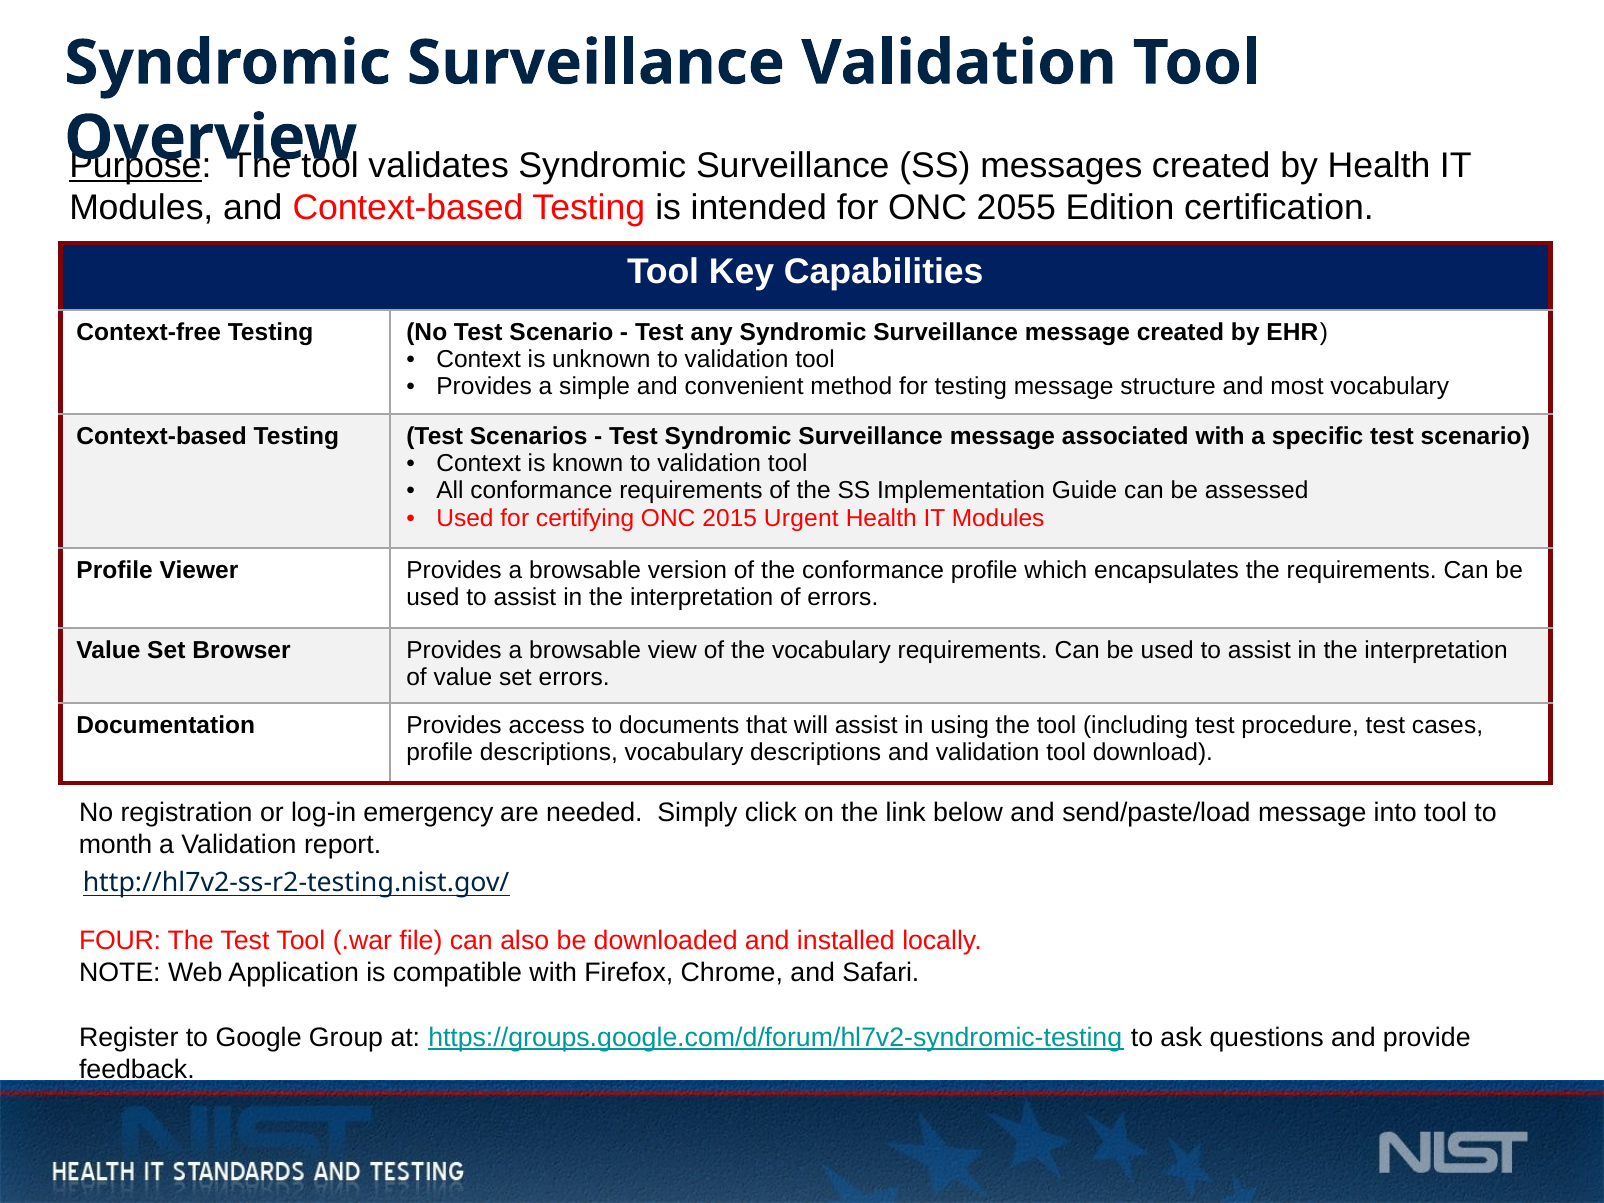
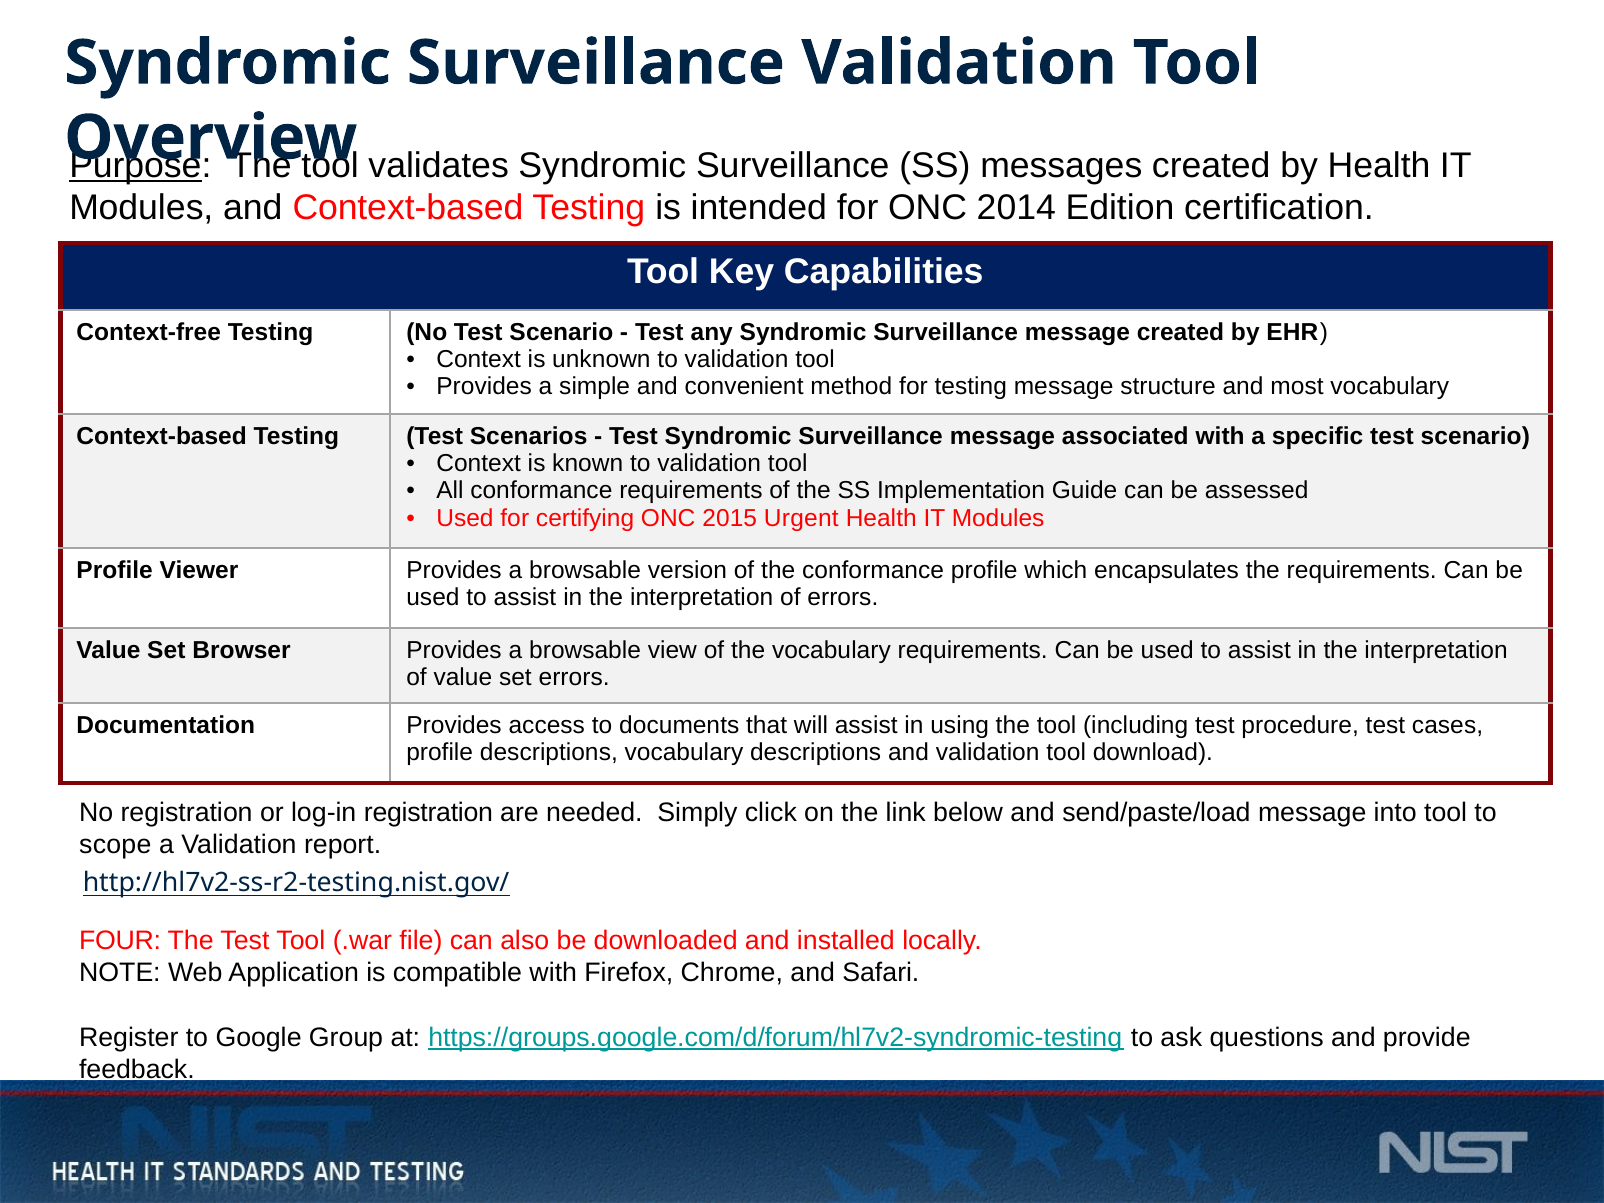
2055: 2055 -> 2014
log-in emergency: emergency -> registration
month: month -> scope
